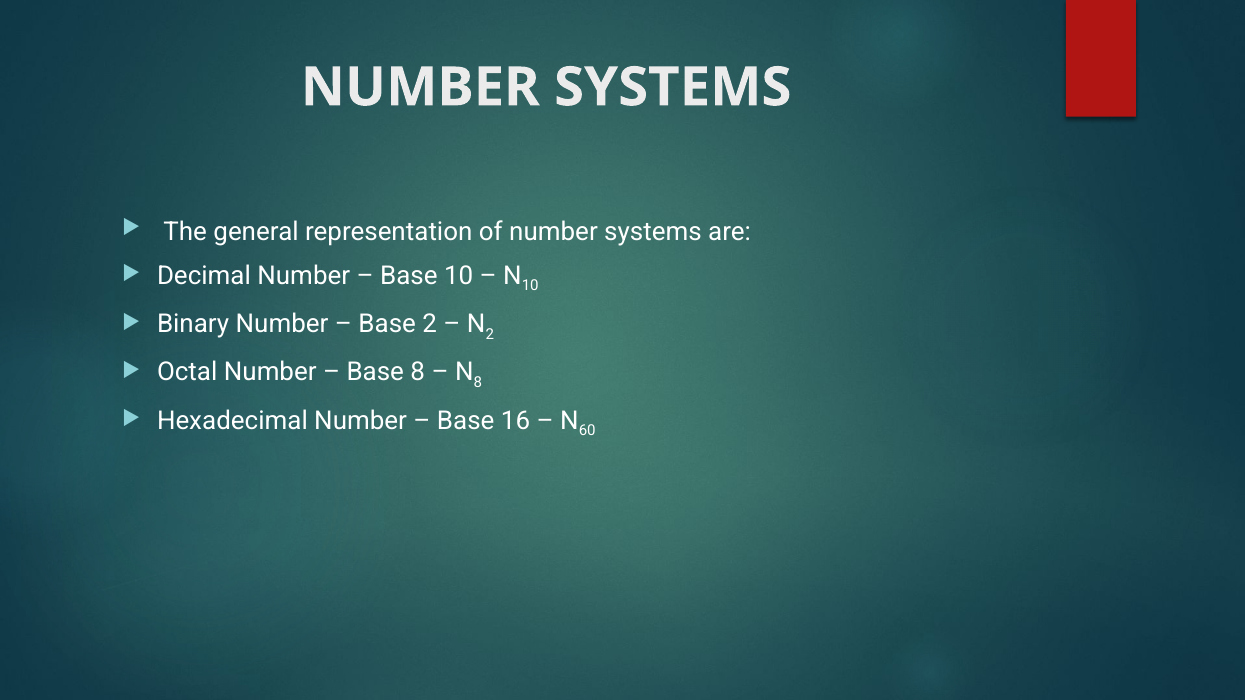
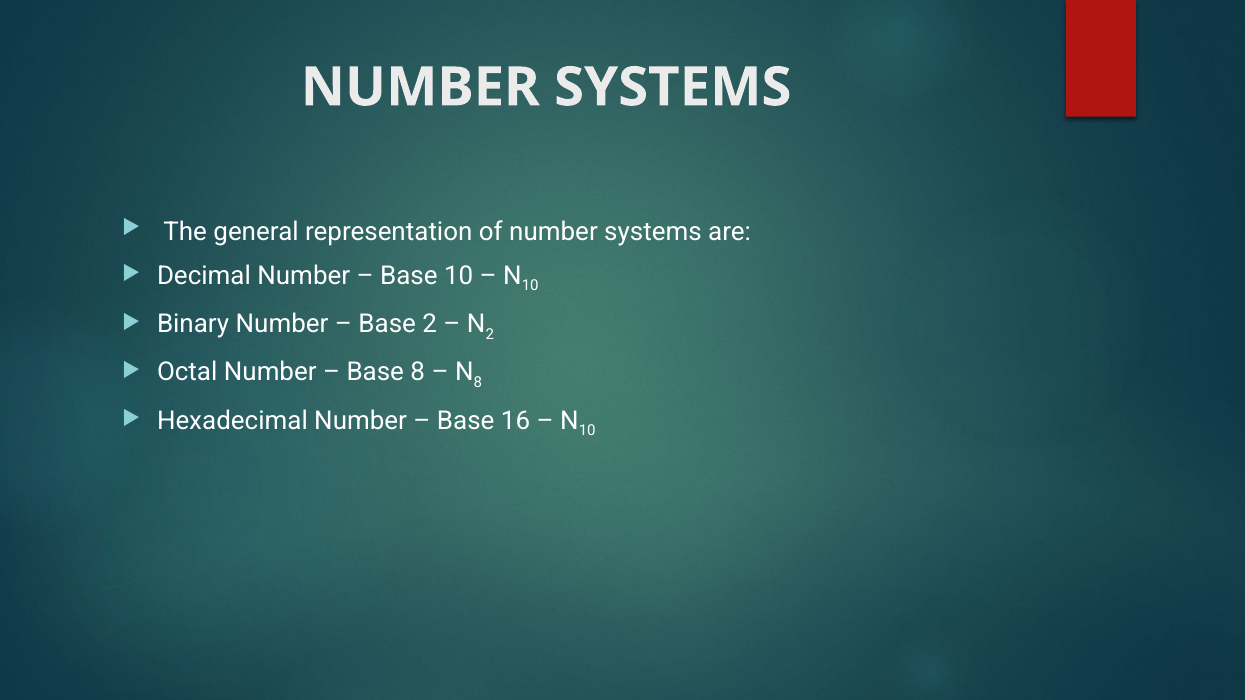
60 at (587, 431): 60 -> 10
